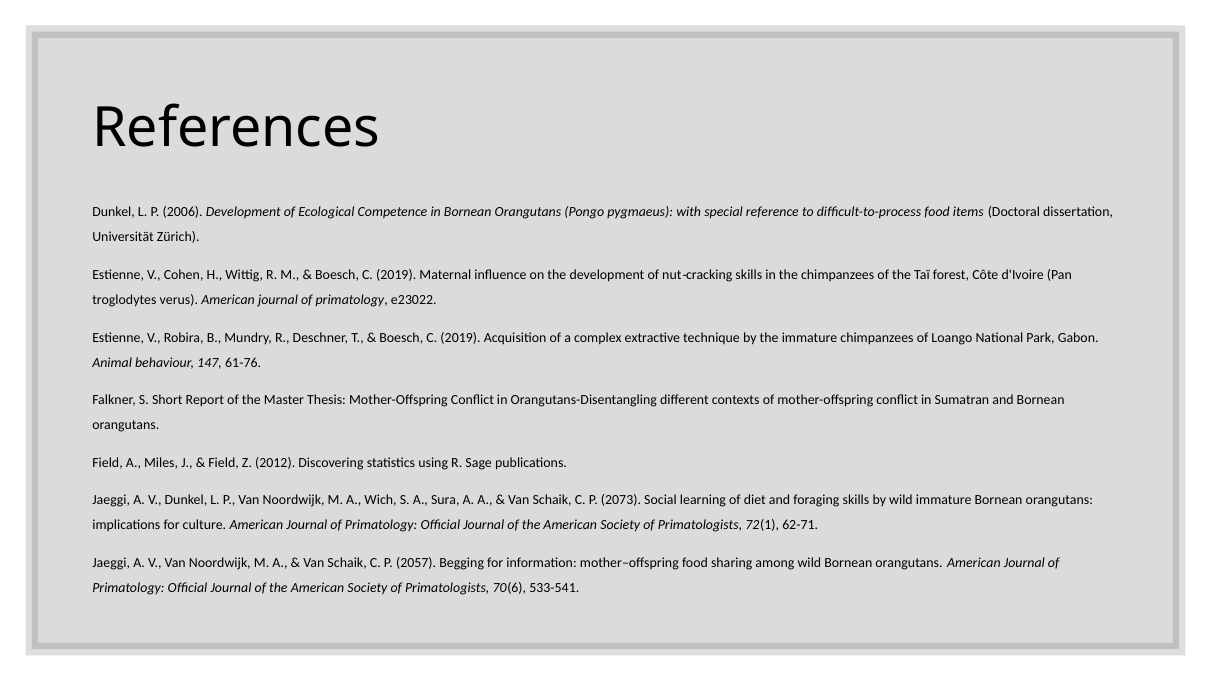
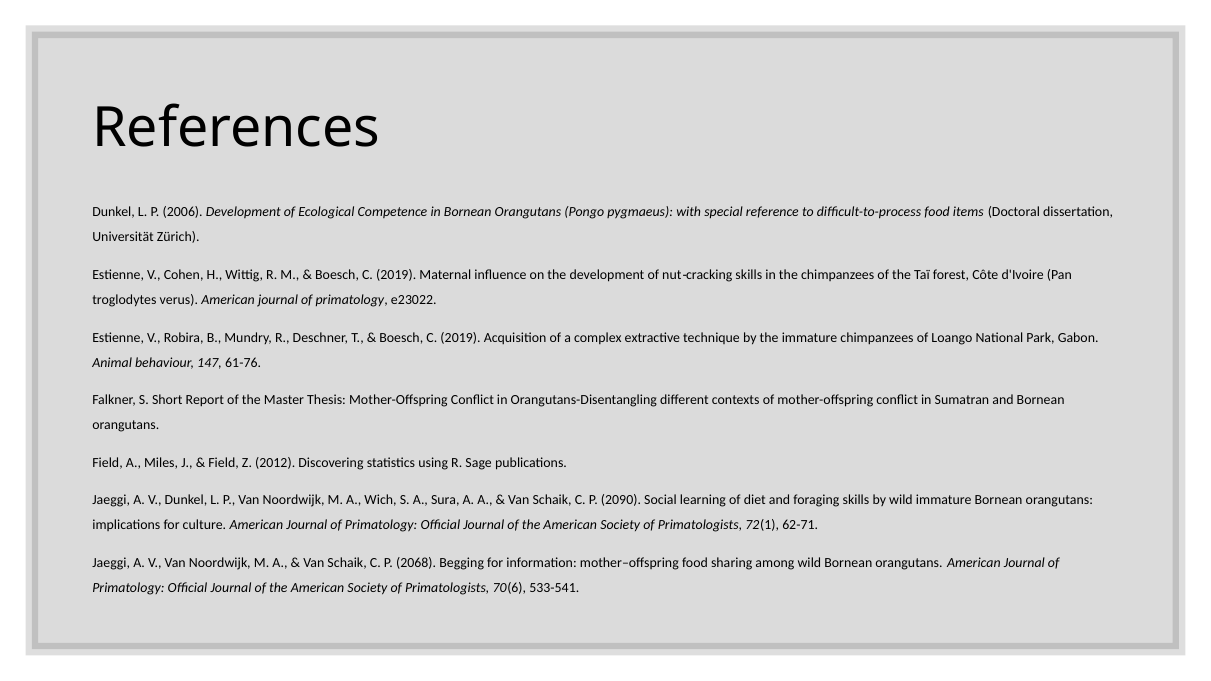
2073: 2073 -> 2090
2057: 2057 -> 2068
